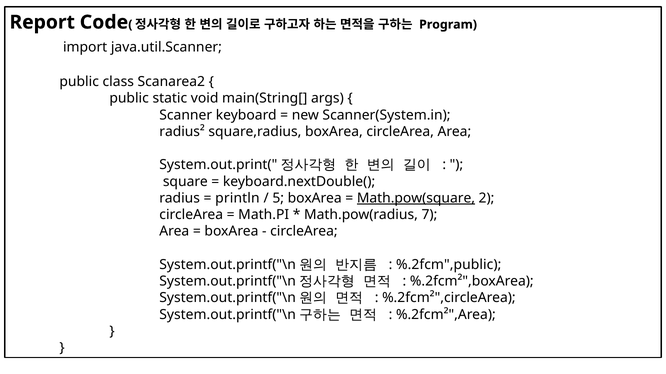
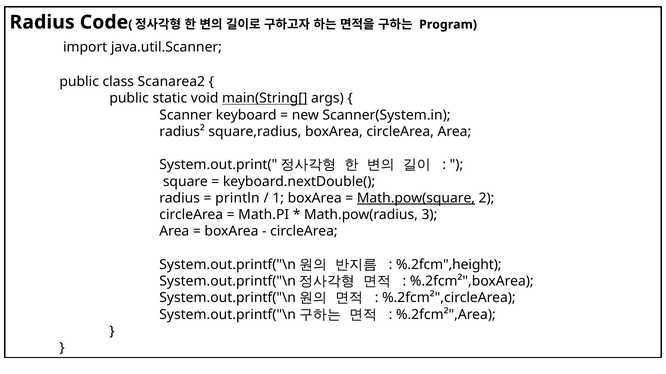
Report at (42, 22): Report -> Radius
main(String[ underline: none -> present
5: 5 -> 1
7: 7 -> 3
%.2fcm",public: %.2fcm",public -> %.2fcm",height
